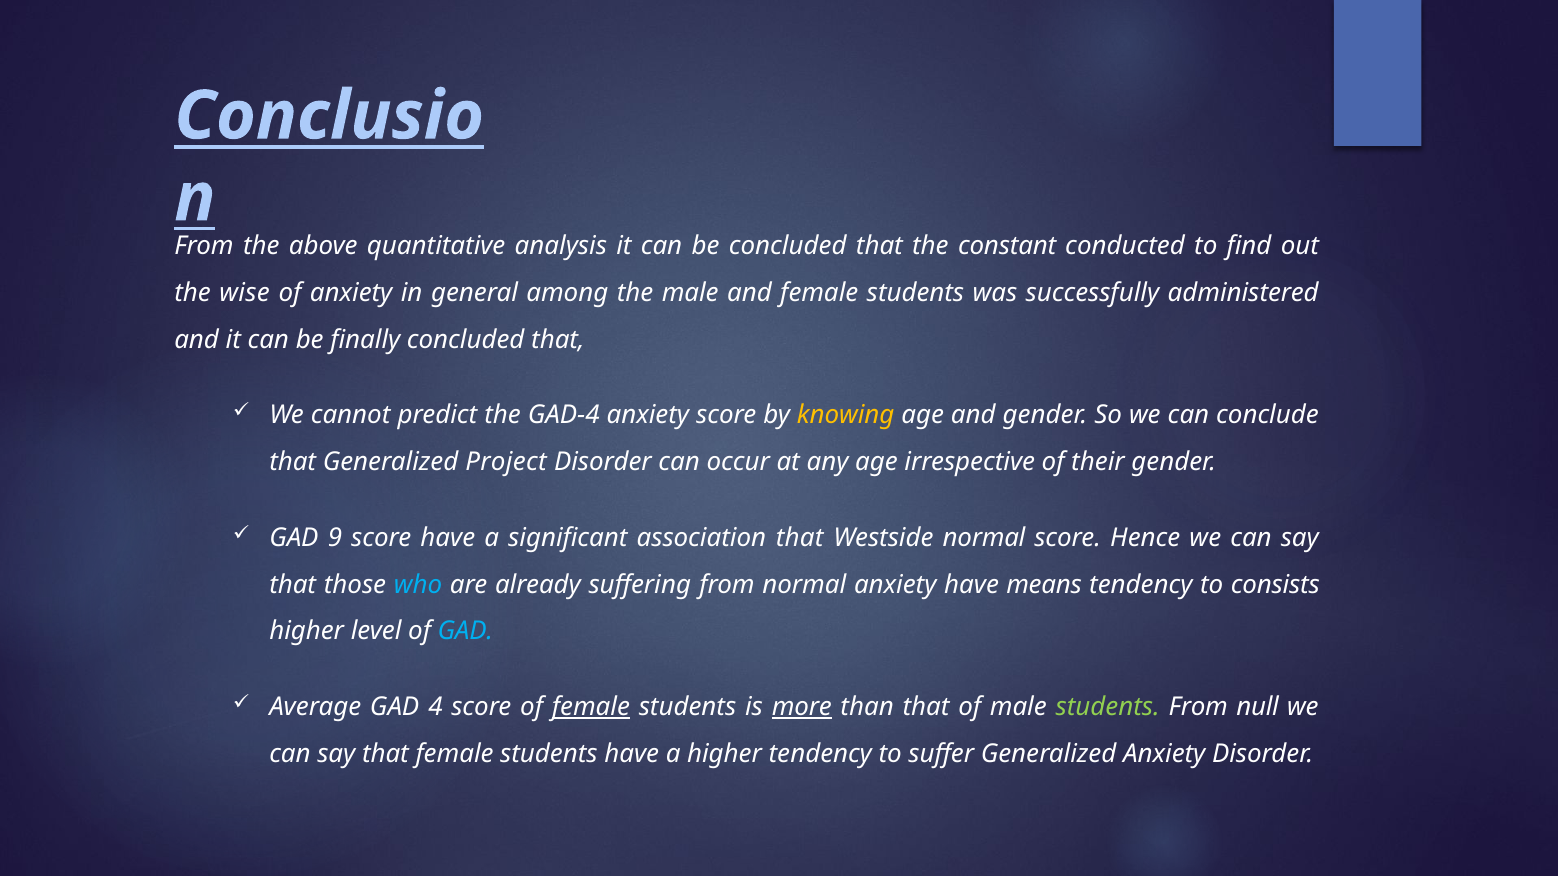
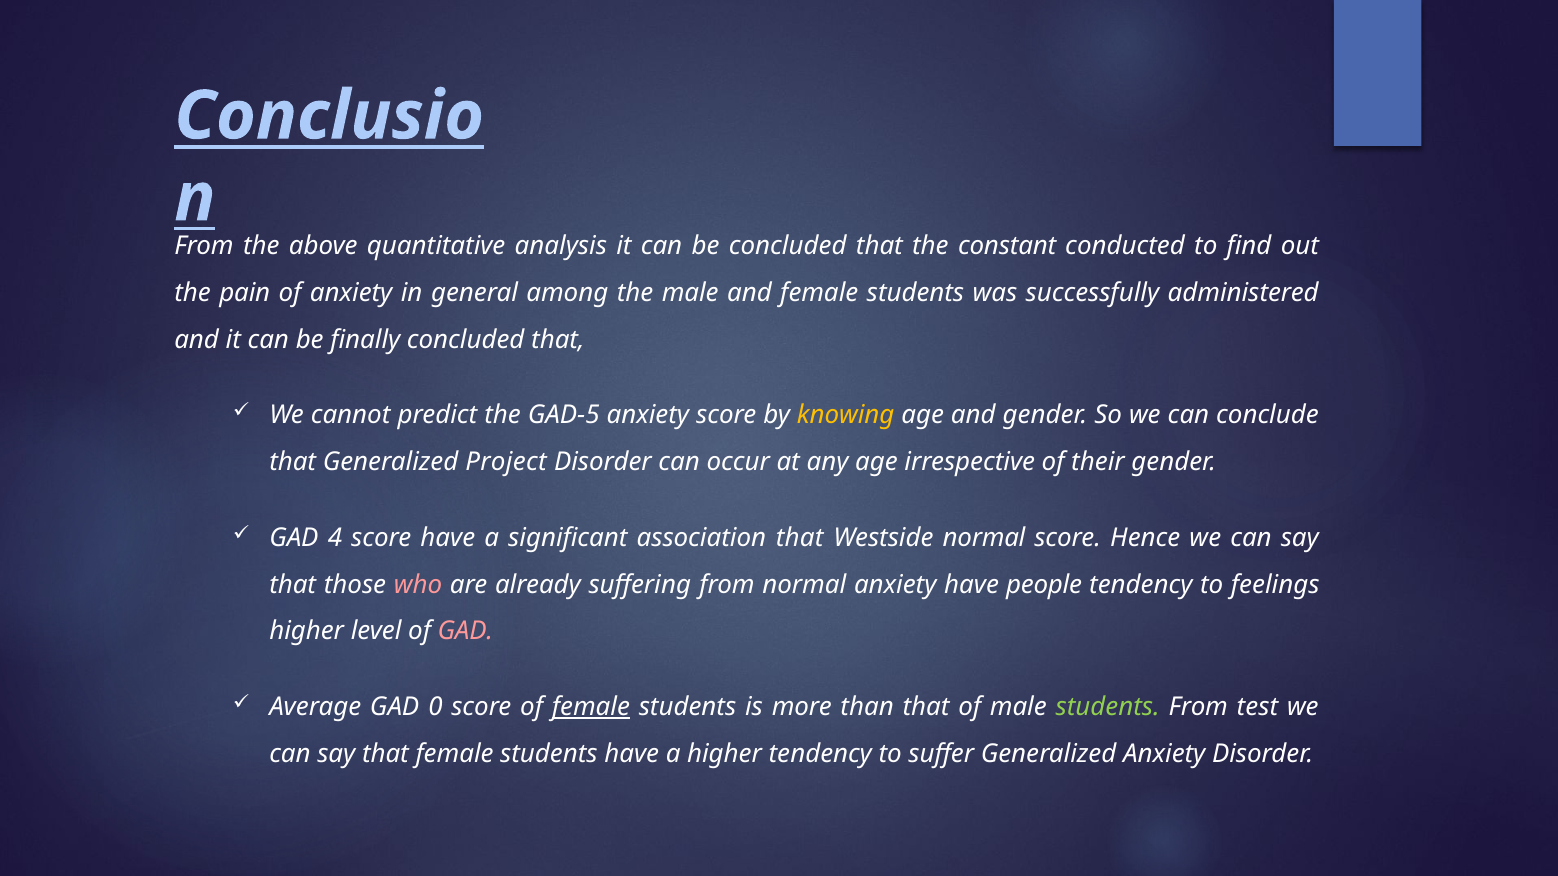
wise: wise -> pain
GAD-4: GAD-4 -> GAD-5
9: 9 -> 4
who colour: light blue -> pink
means: means -> people
consists: consists -> feelings
GAD at (465, 631) colour: light blue -> pink
4: 4 -> 0
more underline: present -> none
null: null -> test
